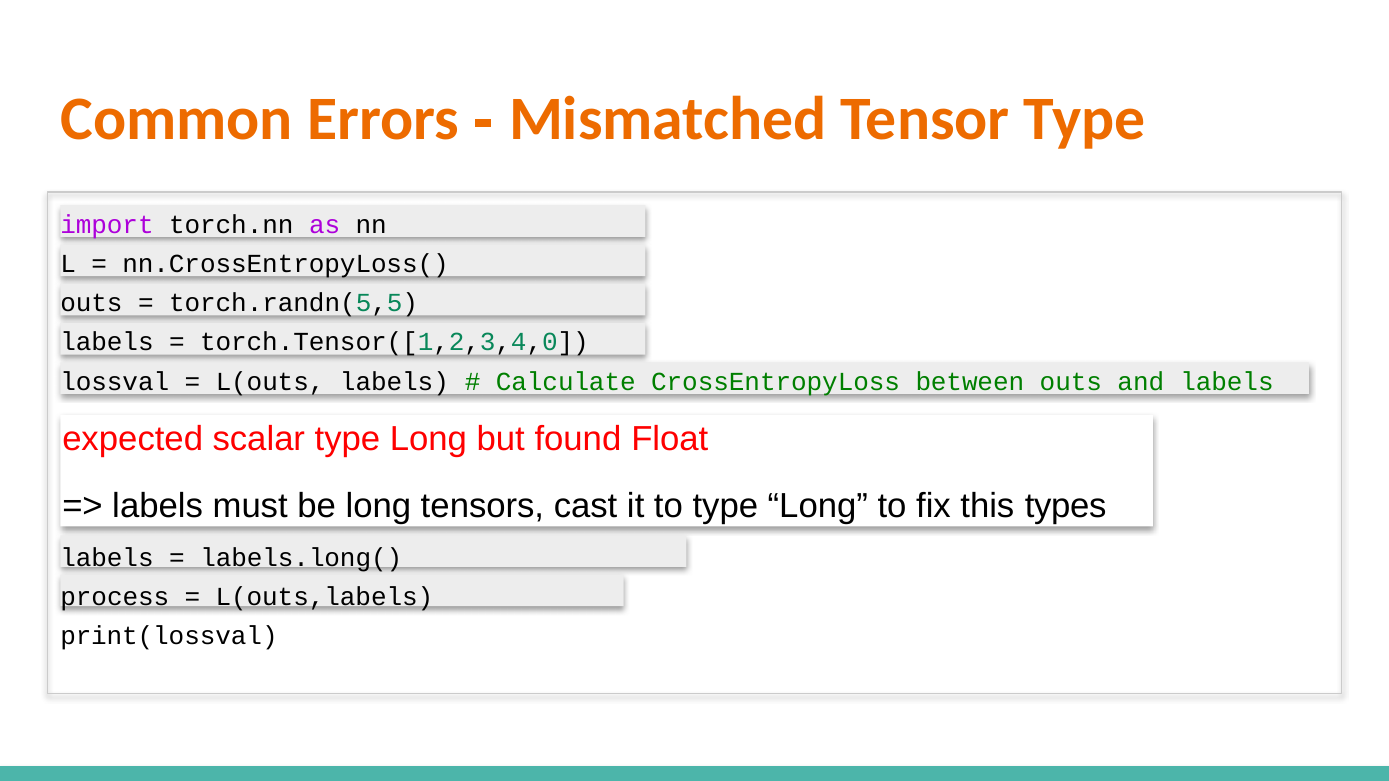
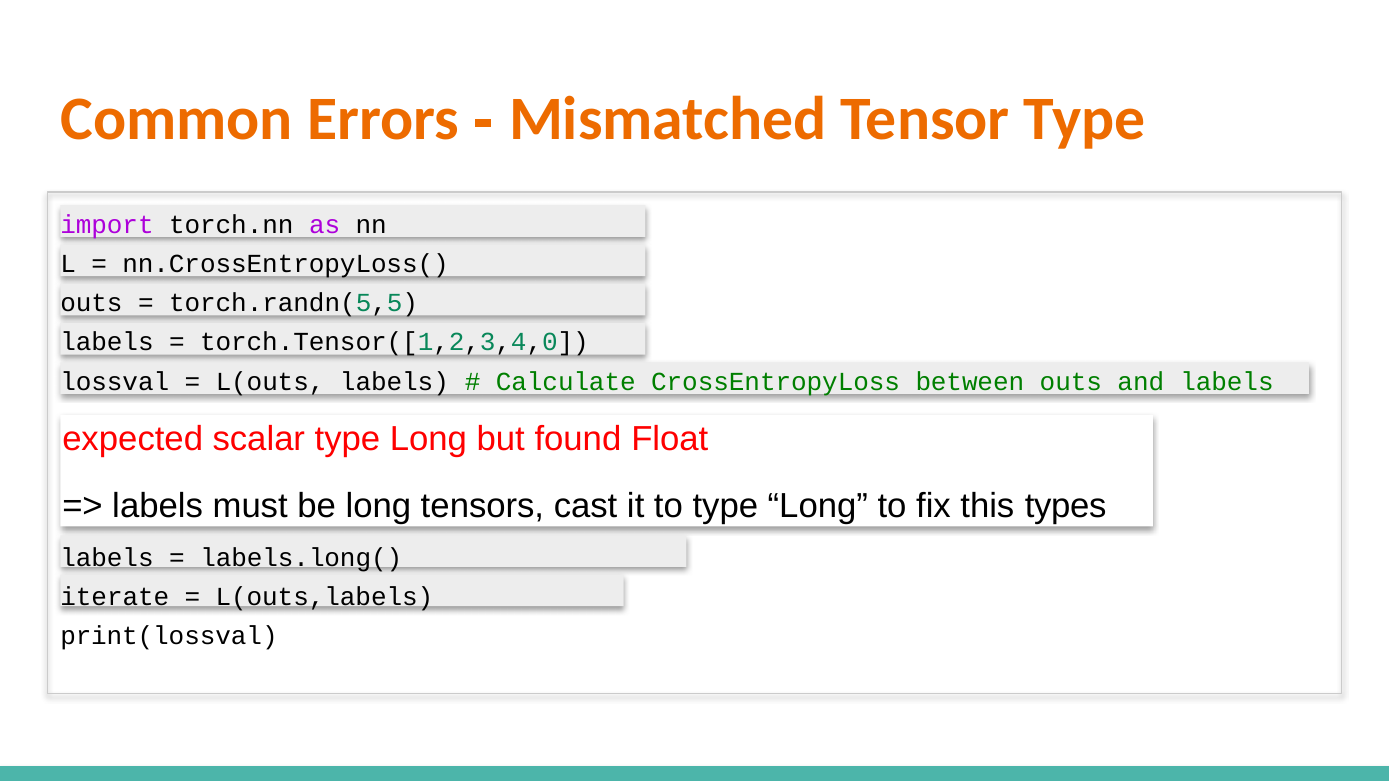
process: process -> iterate
